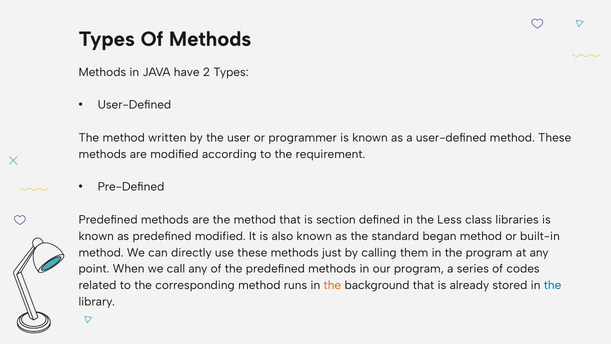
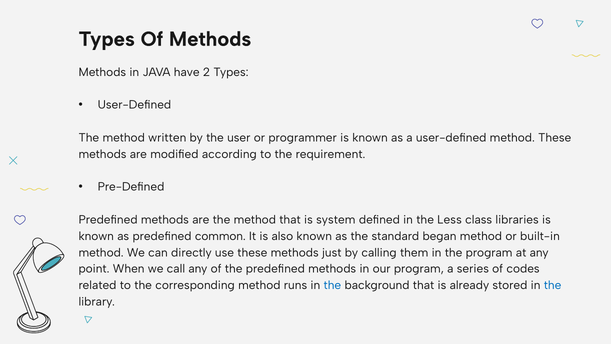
section: section -> system
predefined modified: modified -> common
the at (332, 285) colour: orange -> blue
